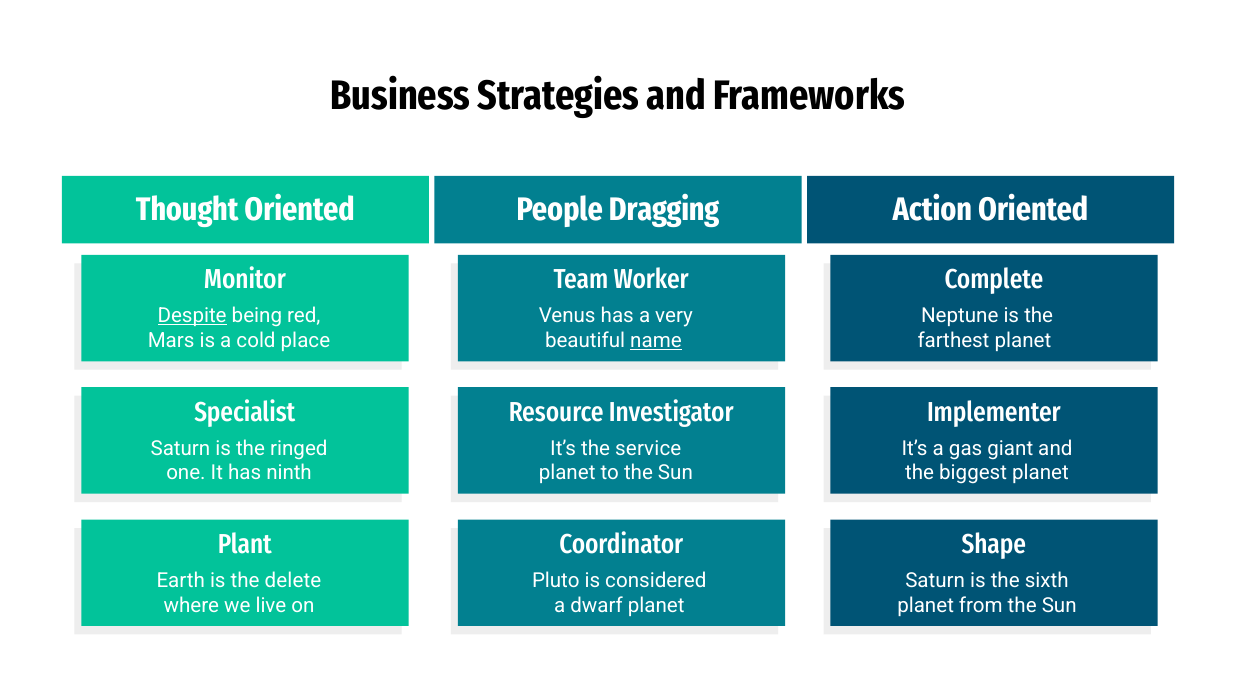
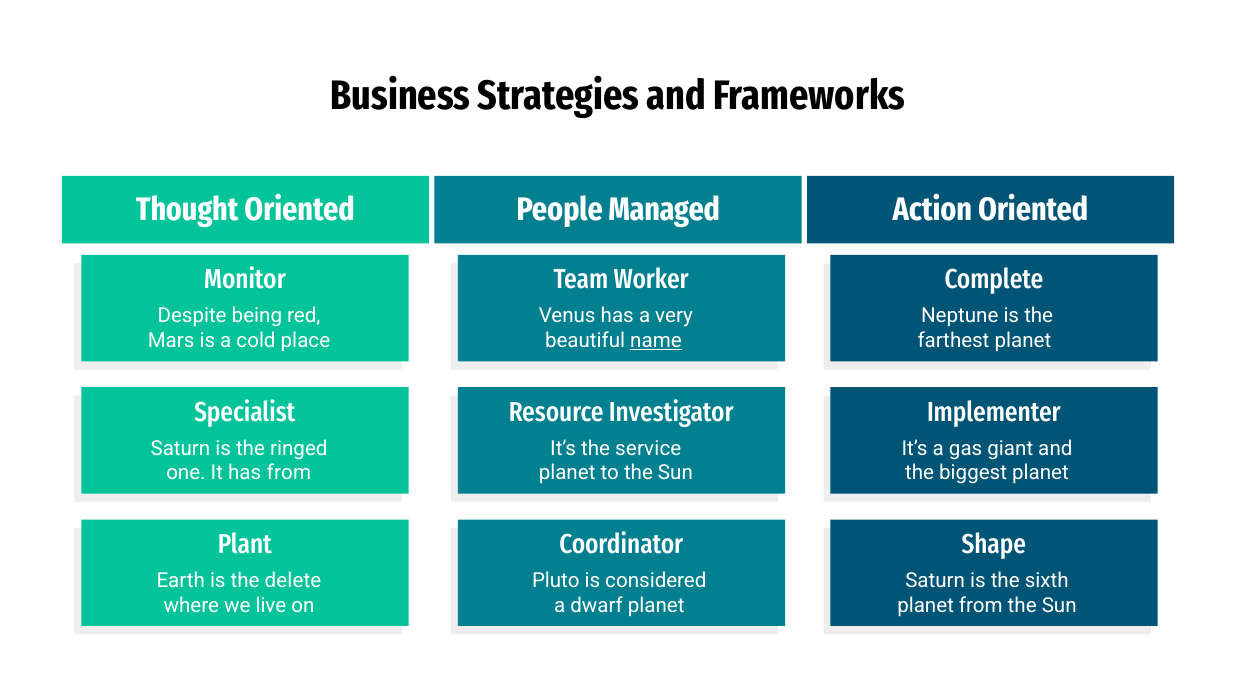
Dragging: Dragging -> Managed
Despite underline: present -> none
has ninth: ninth -> from
